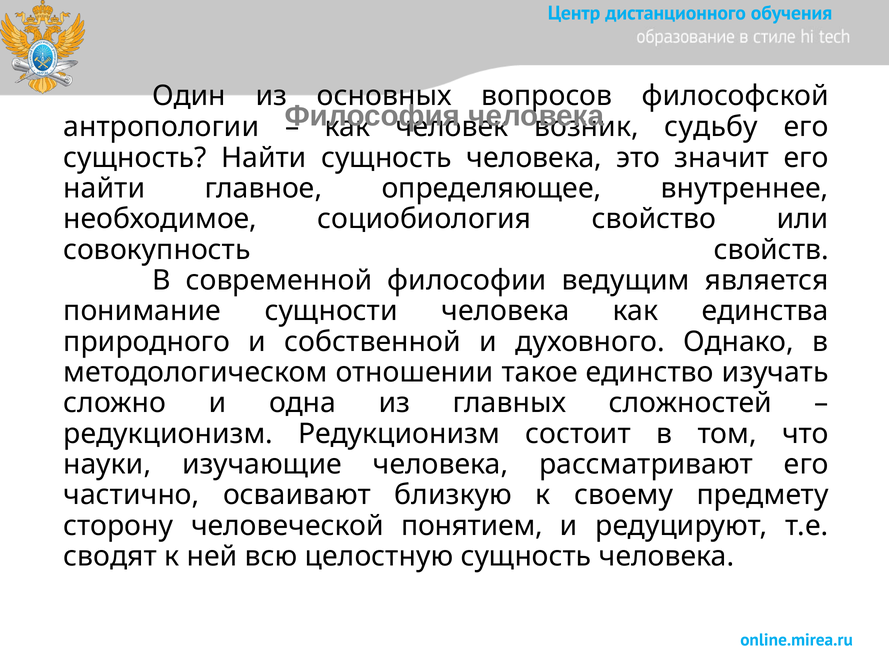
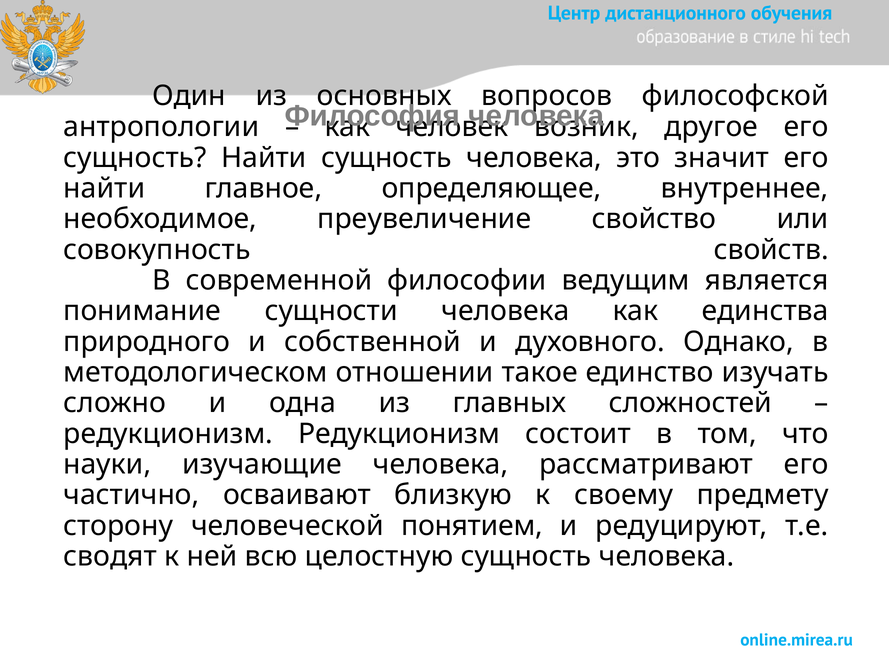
судьбу: судьбу -> другое
социобиология: социобиология -> преувеличение
